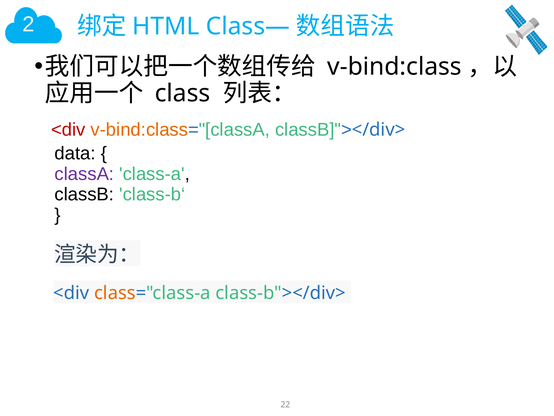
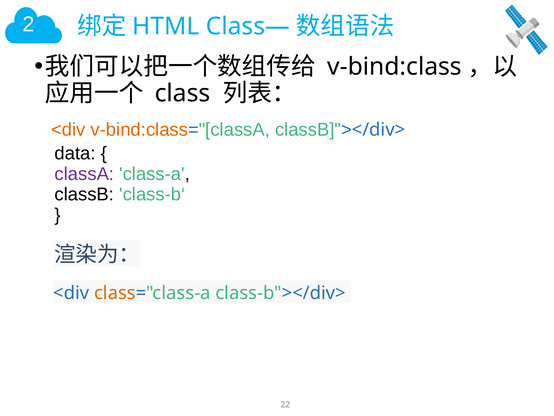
<div at (68, 129) colour: red -> orange
